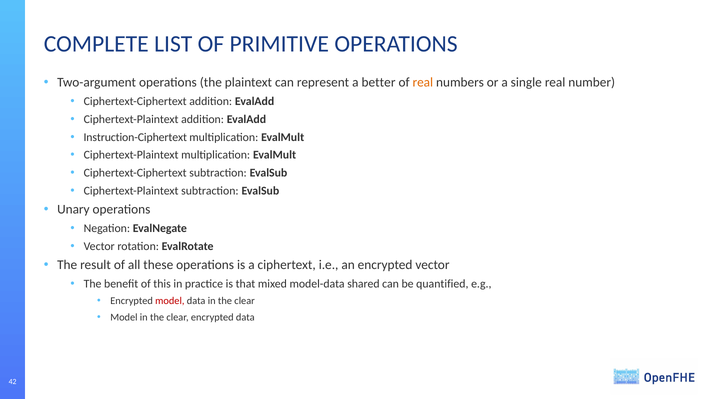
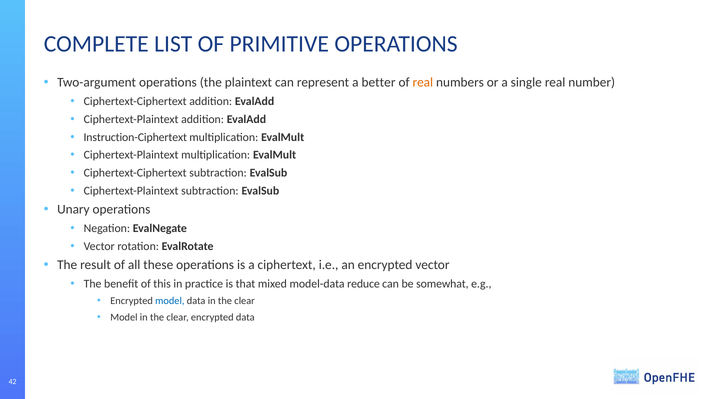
shared: shared -> reduce
quantified: quantified -> somewhat
model at (170, 301) colour: red -> blue
